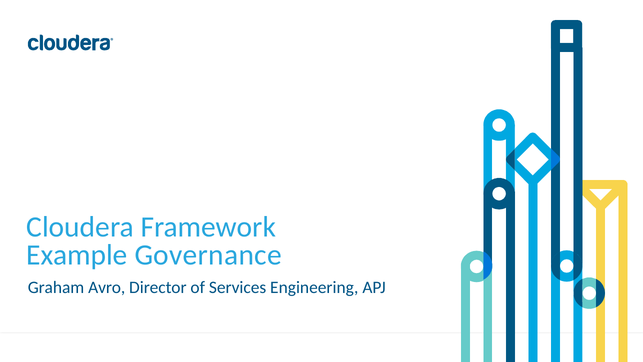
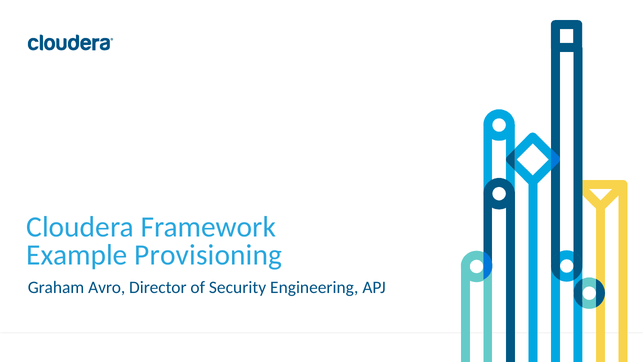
Governance: Governance -> Provisioning
Services: Services -> Security
